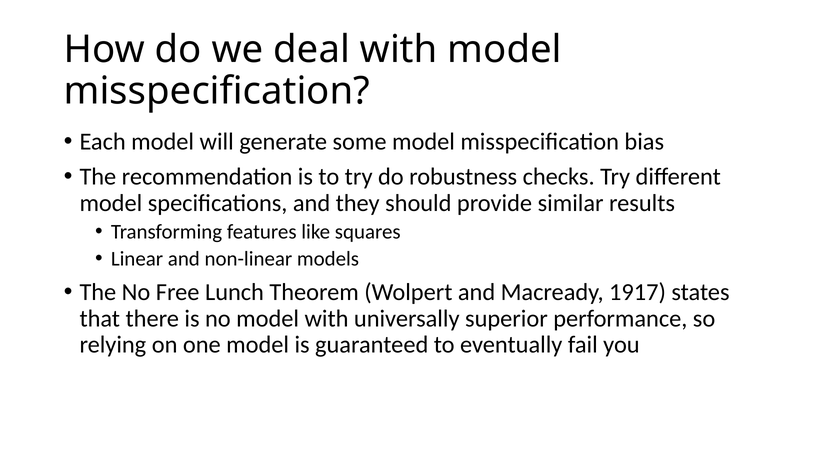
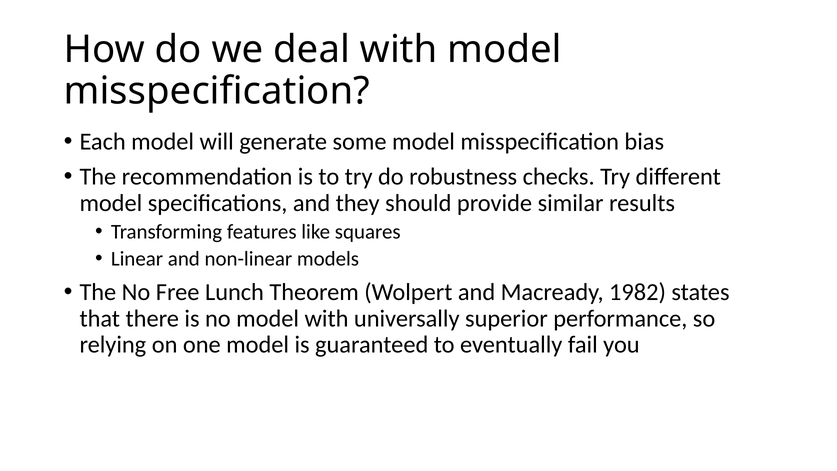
1917: 1917 -> 1982
